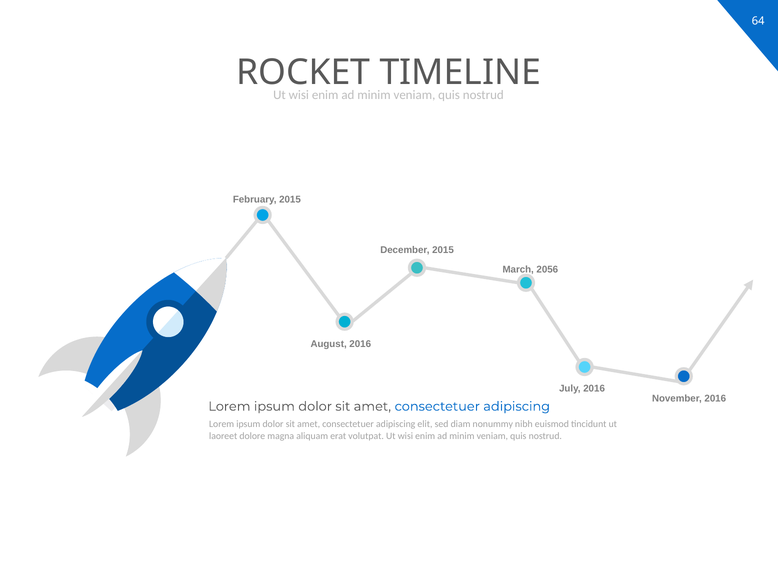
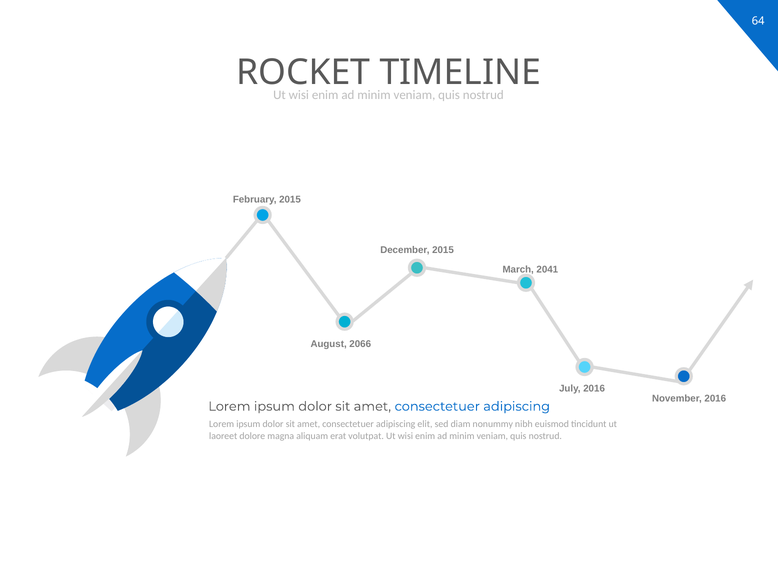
2056: 2056 -> 2041
August 2016: 2016 -> 2066
